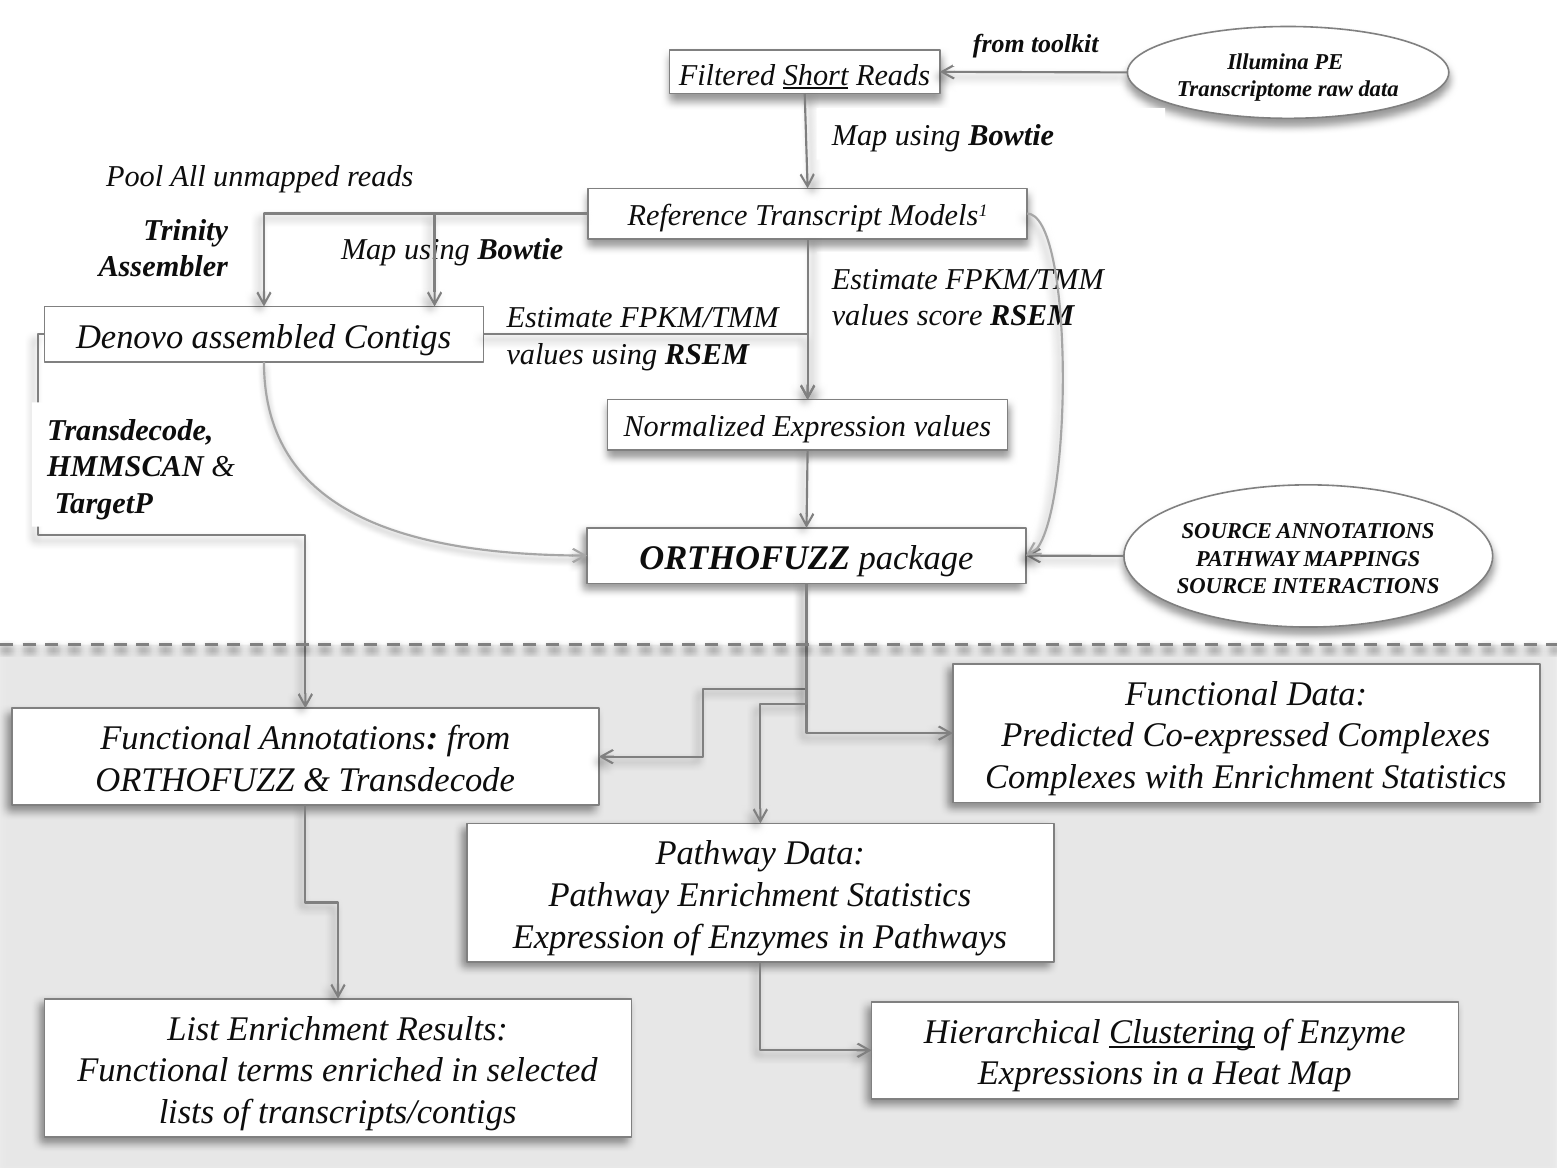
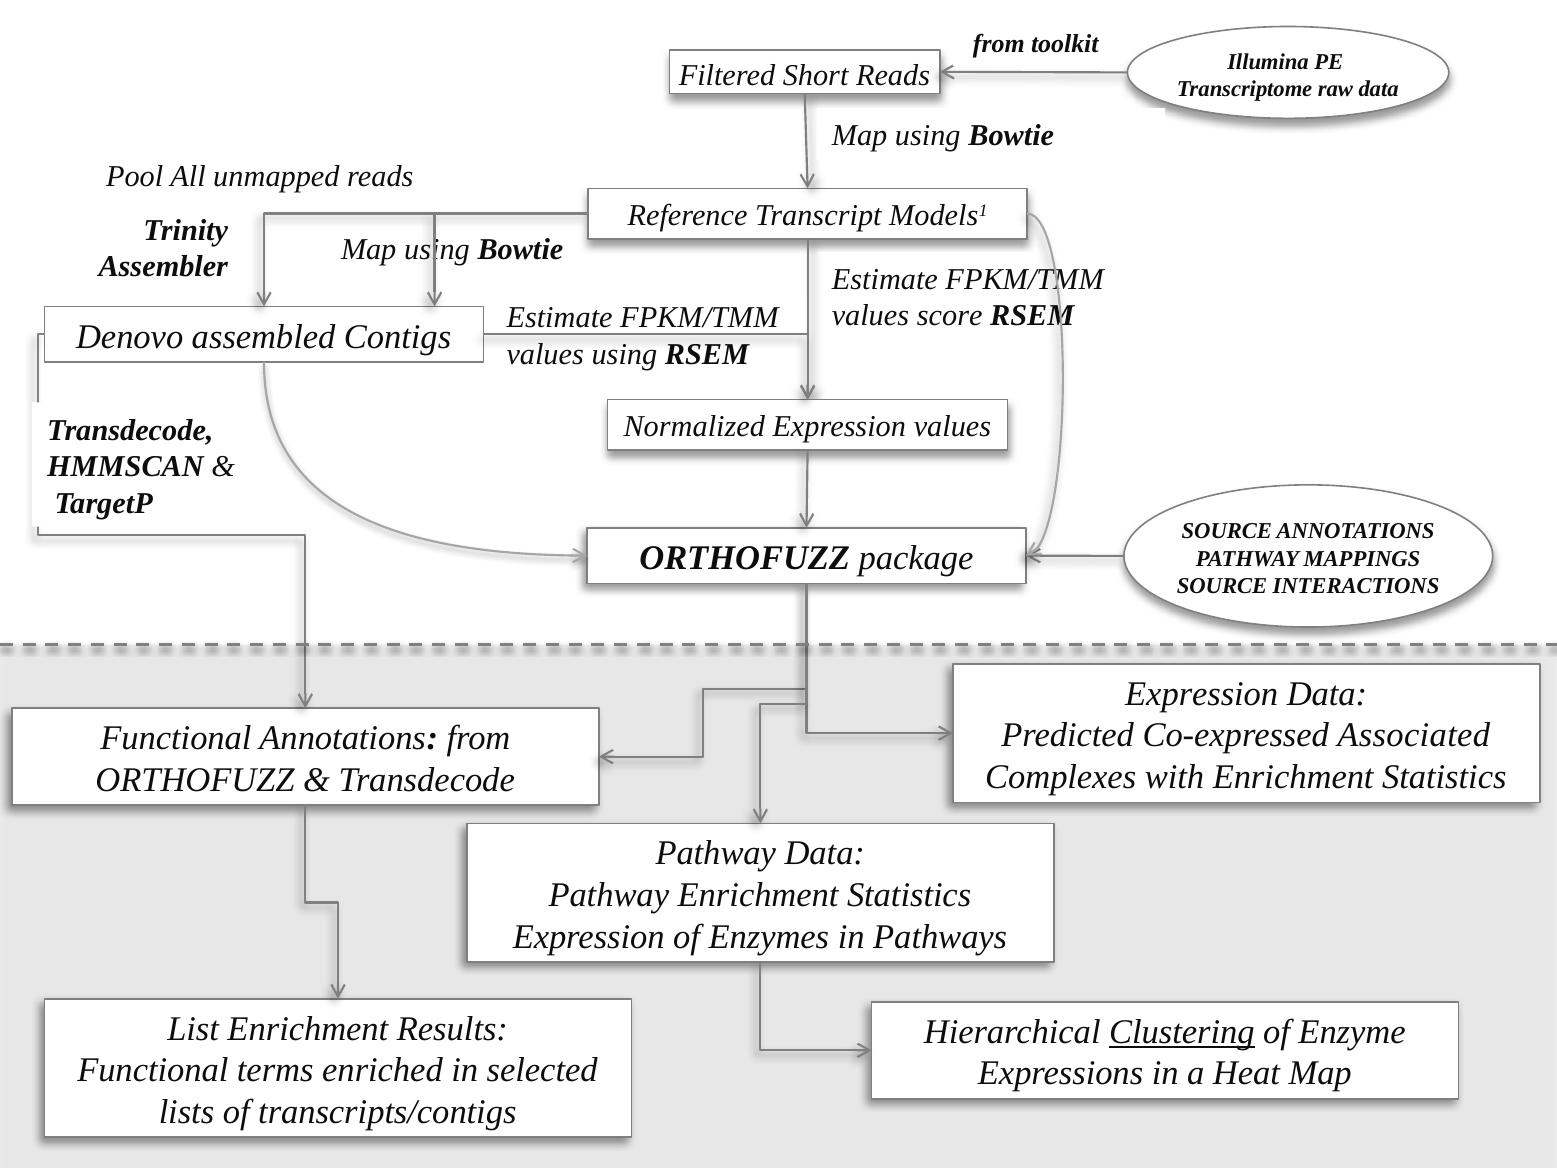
Short underline: present -> none
Functional at (1202, 694): Functional -> Expression
Co-expressed Complexes: Complexes -> Associated
